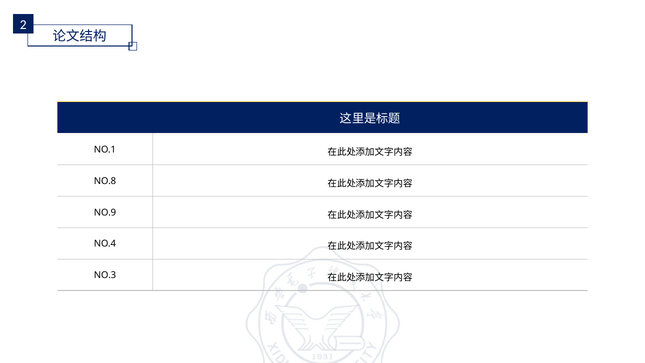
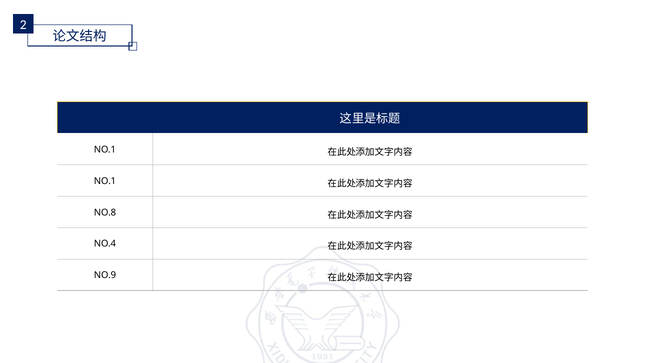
NO.8 at (105, 181): NO.8 -> NO.1
NO.9: NO.9 -> NO.8
NO.3: NO.3 -> NO.9
